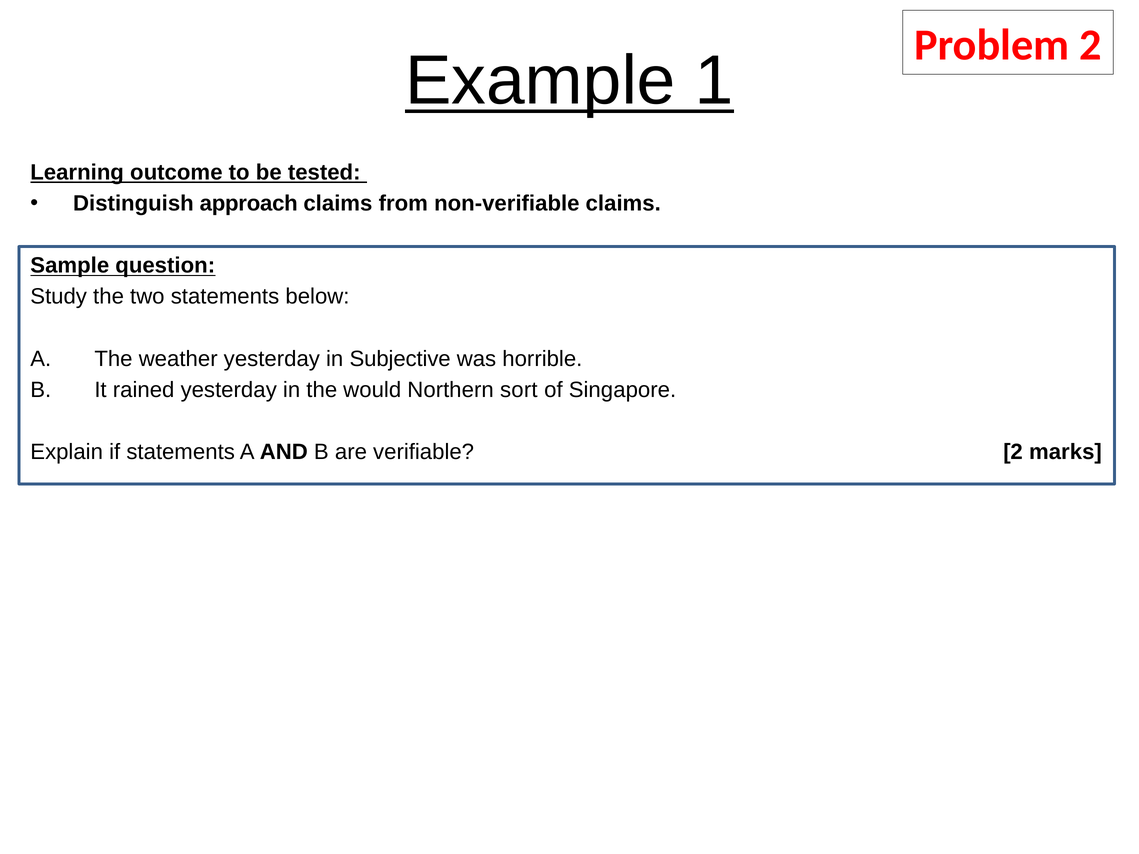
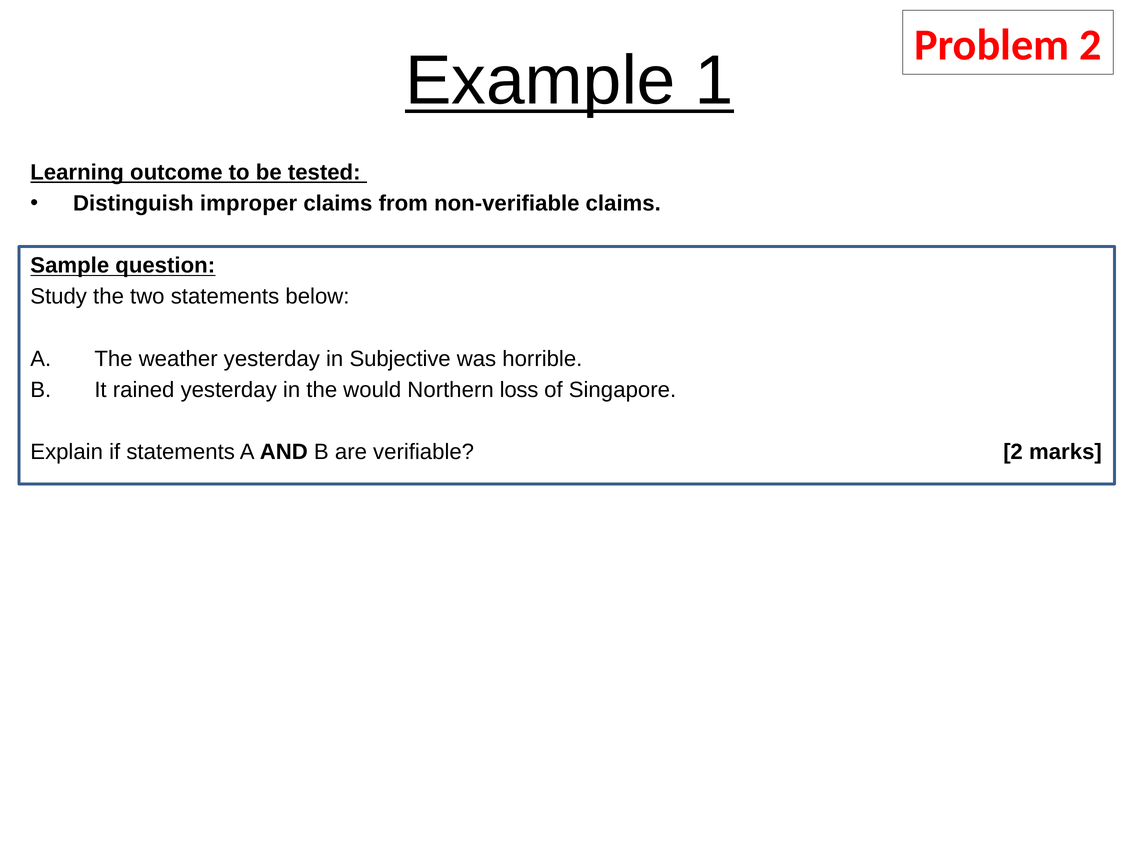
approach: approach -> improper
sort: sort -> loss
